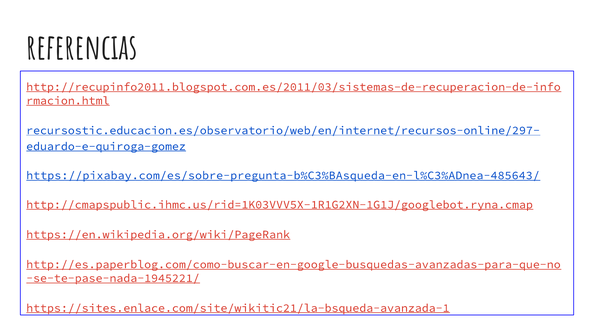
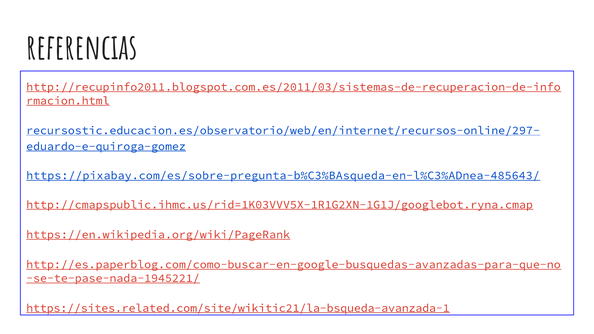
https://sites.enlace.com/site/wikitic21/la-bsqueda-avanzada-1: https://sites.enlace.com/site/wikitic21/la-bsqueda-avanzada-1 -> https://sites.related.com/site/wikitic21/la-bsqueda-avanzada-1
